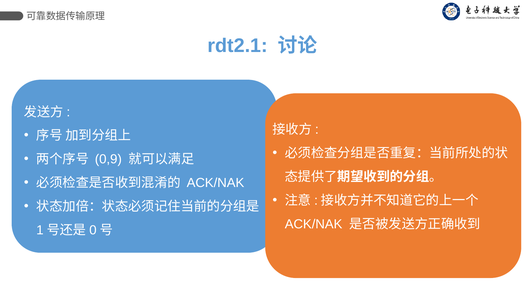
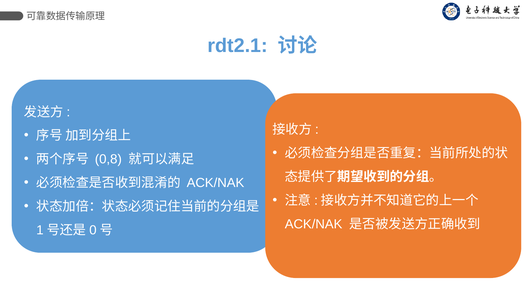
0,9: 0,9 -> 0,8
